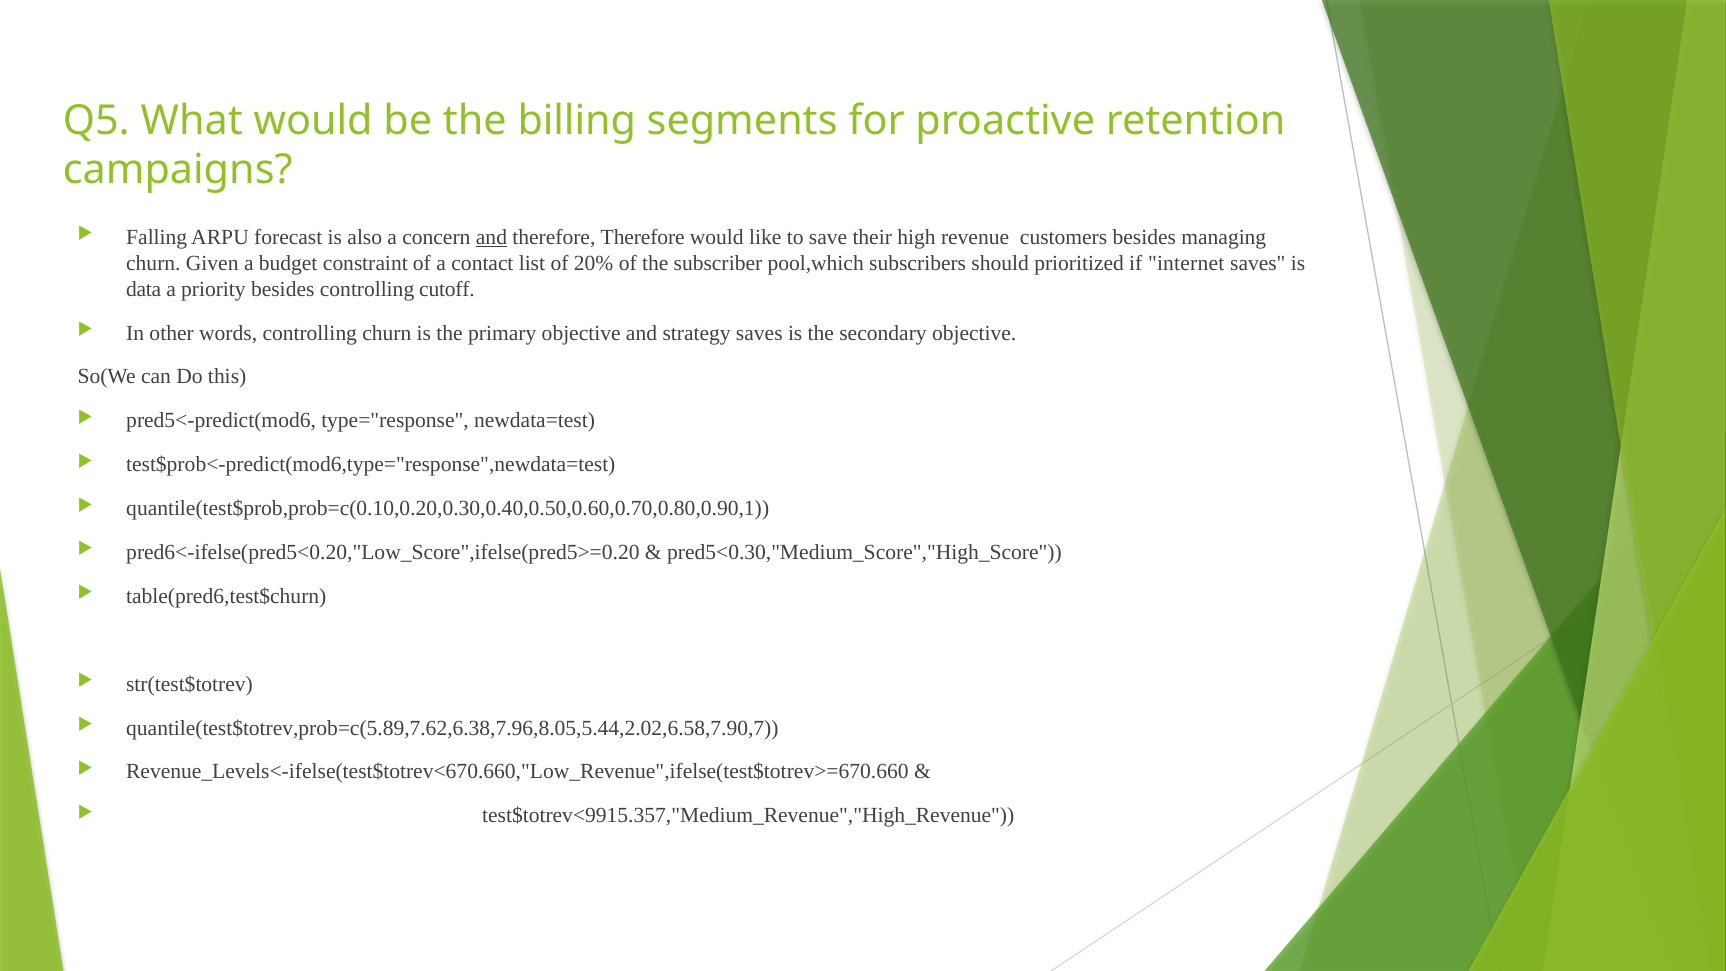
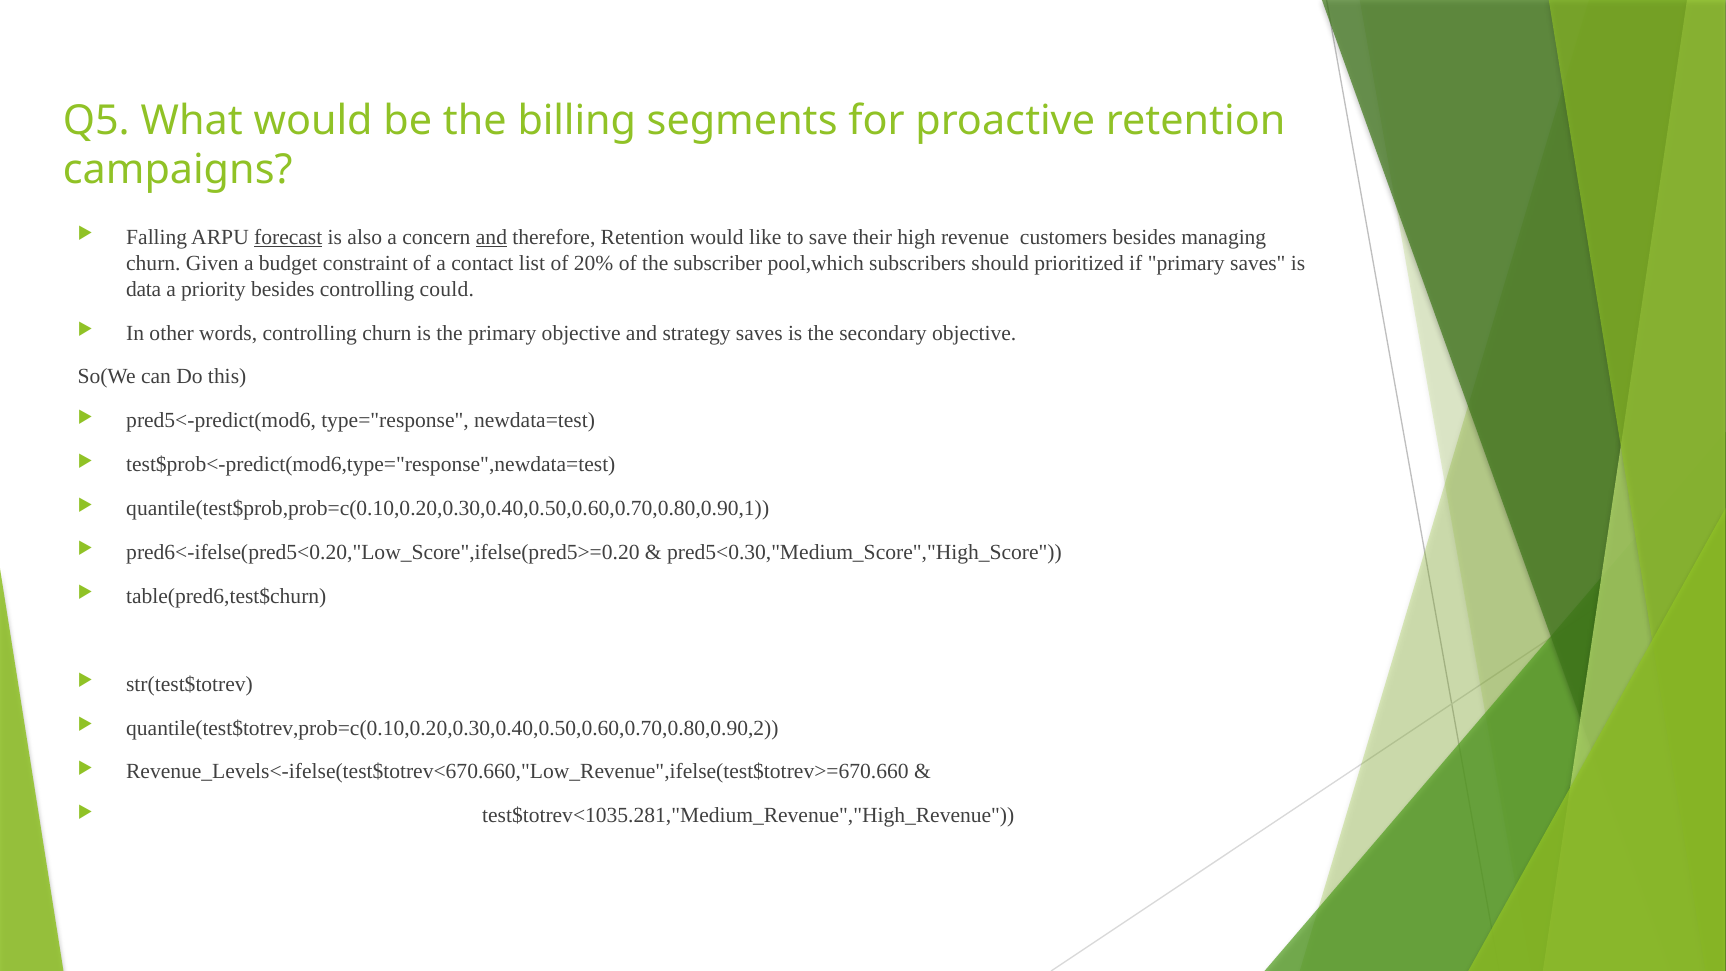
forecast underline: none -> present
therefore Therefore: Therefore -> Retention
if internet: internet -> primary
cutoff: cutoff -> could
quantile(test$totrev,prob=c(5.89,7.62,6.38,7.96,8.05,5.44,2.02,6.58,7.90,7: quantile(test$totrev,prob=c(5.89,7.62,6.38,7.96,8.05,5.44,2.02,6.58,7.90,7 -> quantile(test$totrev,prob=c(0.10,0.20,0.30,0.40,0.50,0.60,0.70,0.80,0.90,2
test$totrev<9915.357,"Medium_Revenue","High_Revenue: test$totrev<9915.357,"Medium_Revenue","High_Revenue -> test$totrev<1035.281,"Medium_Revenue","High_Revenue
